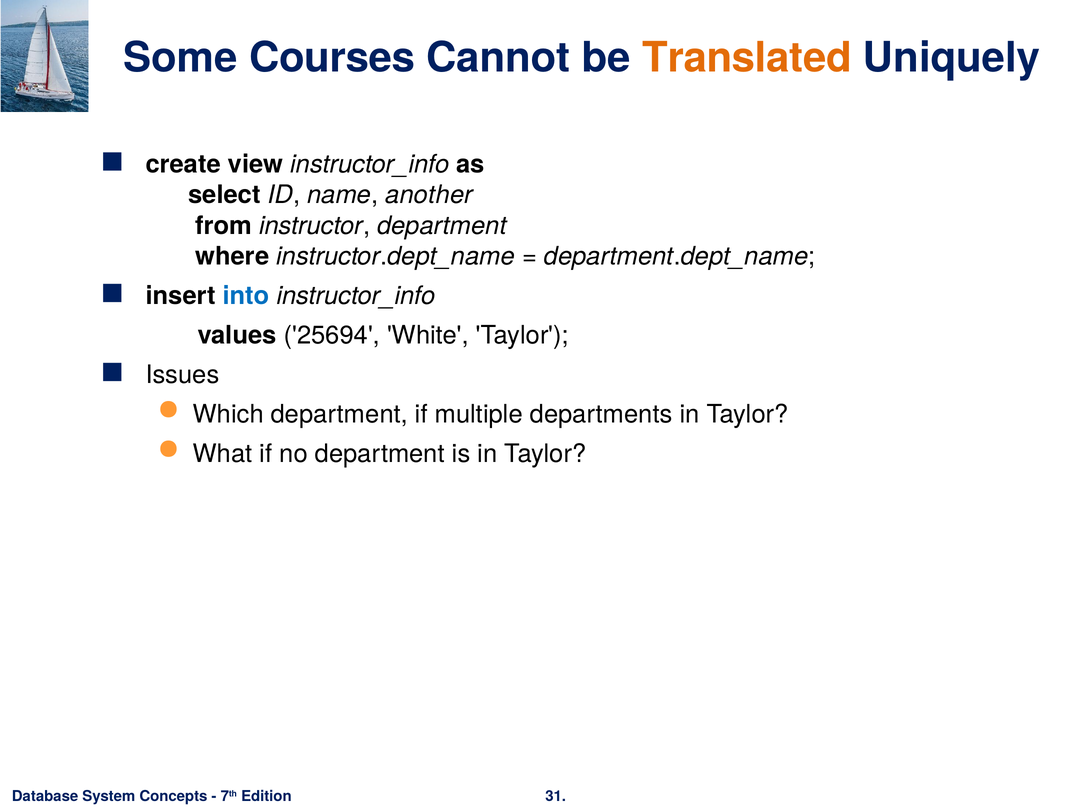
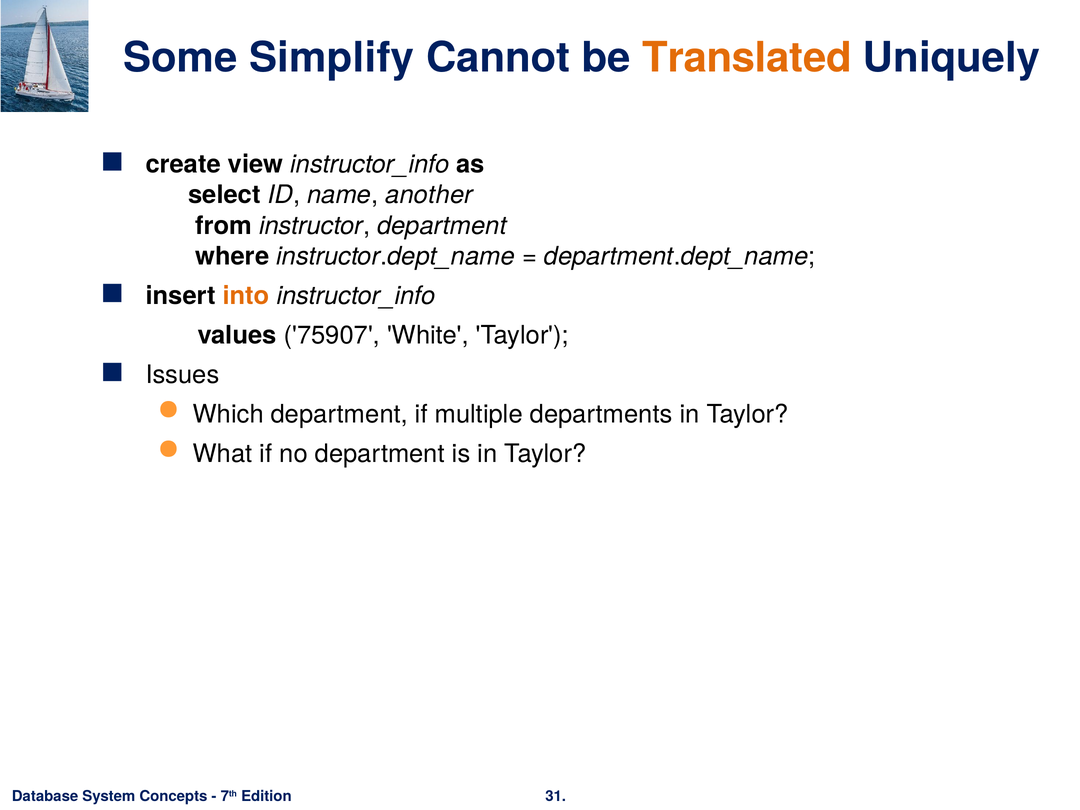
Courses: Courses -> Simplify
into colour: blue -> orange
25694: 25694 -> 75907
